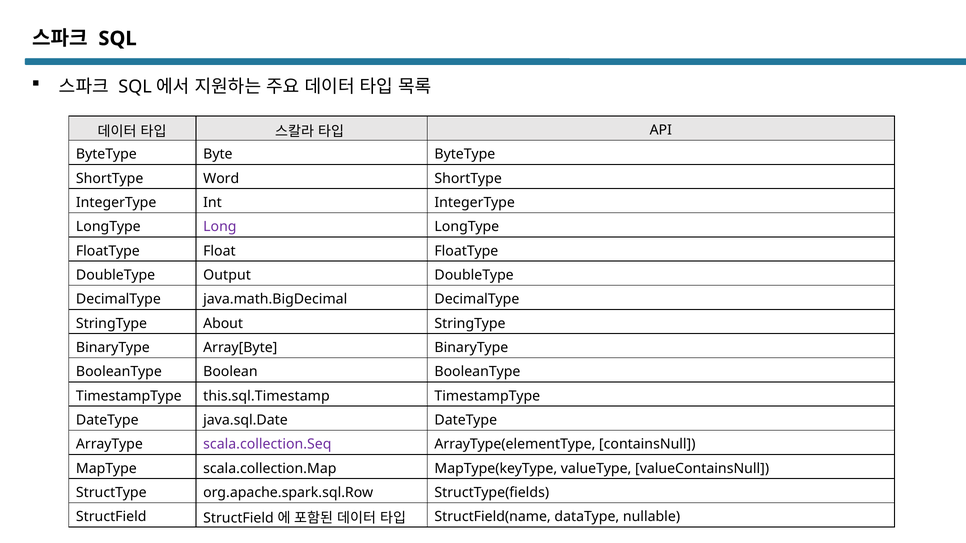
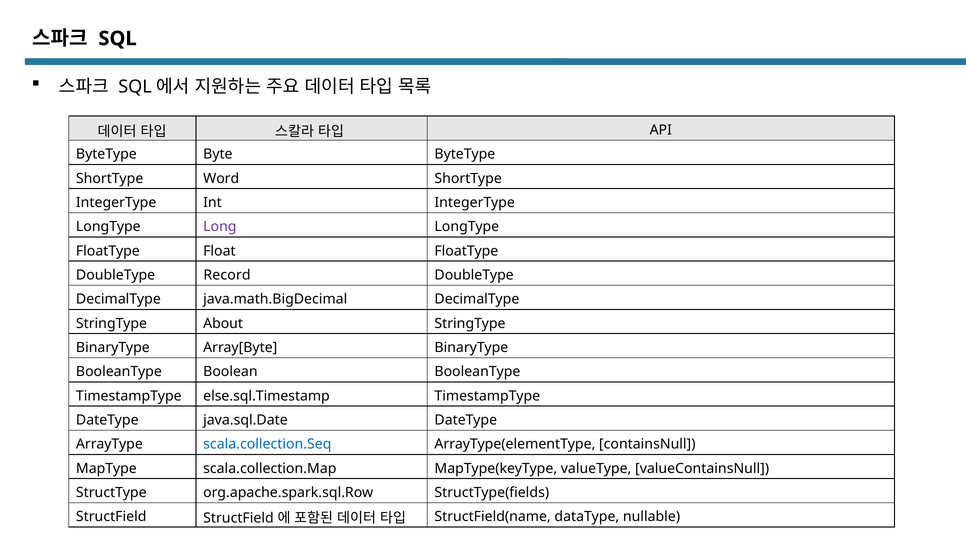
Output: Output -> Record
this.sql.Timestamp: this.sql.Timestamp -> else.sql.Timestamp
scala.collection.Seq colour: purple -> blue
